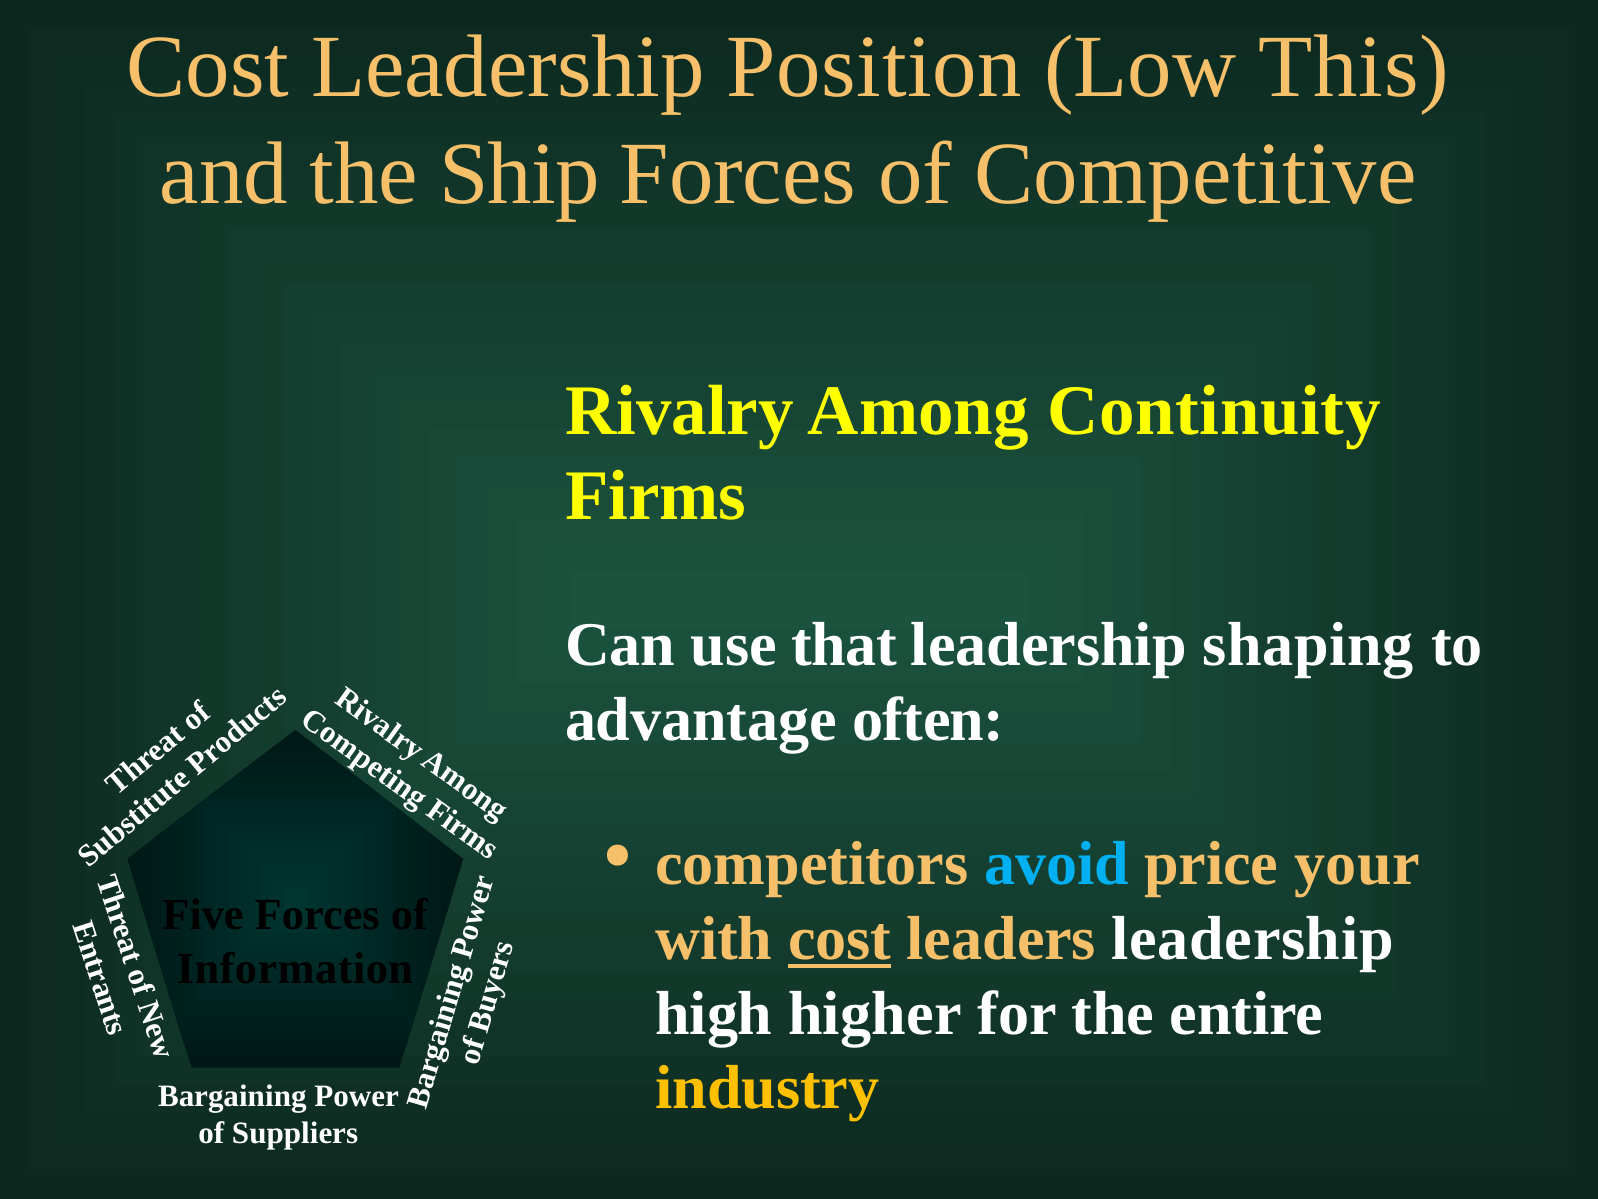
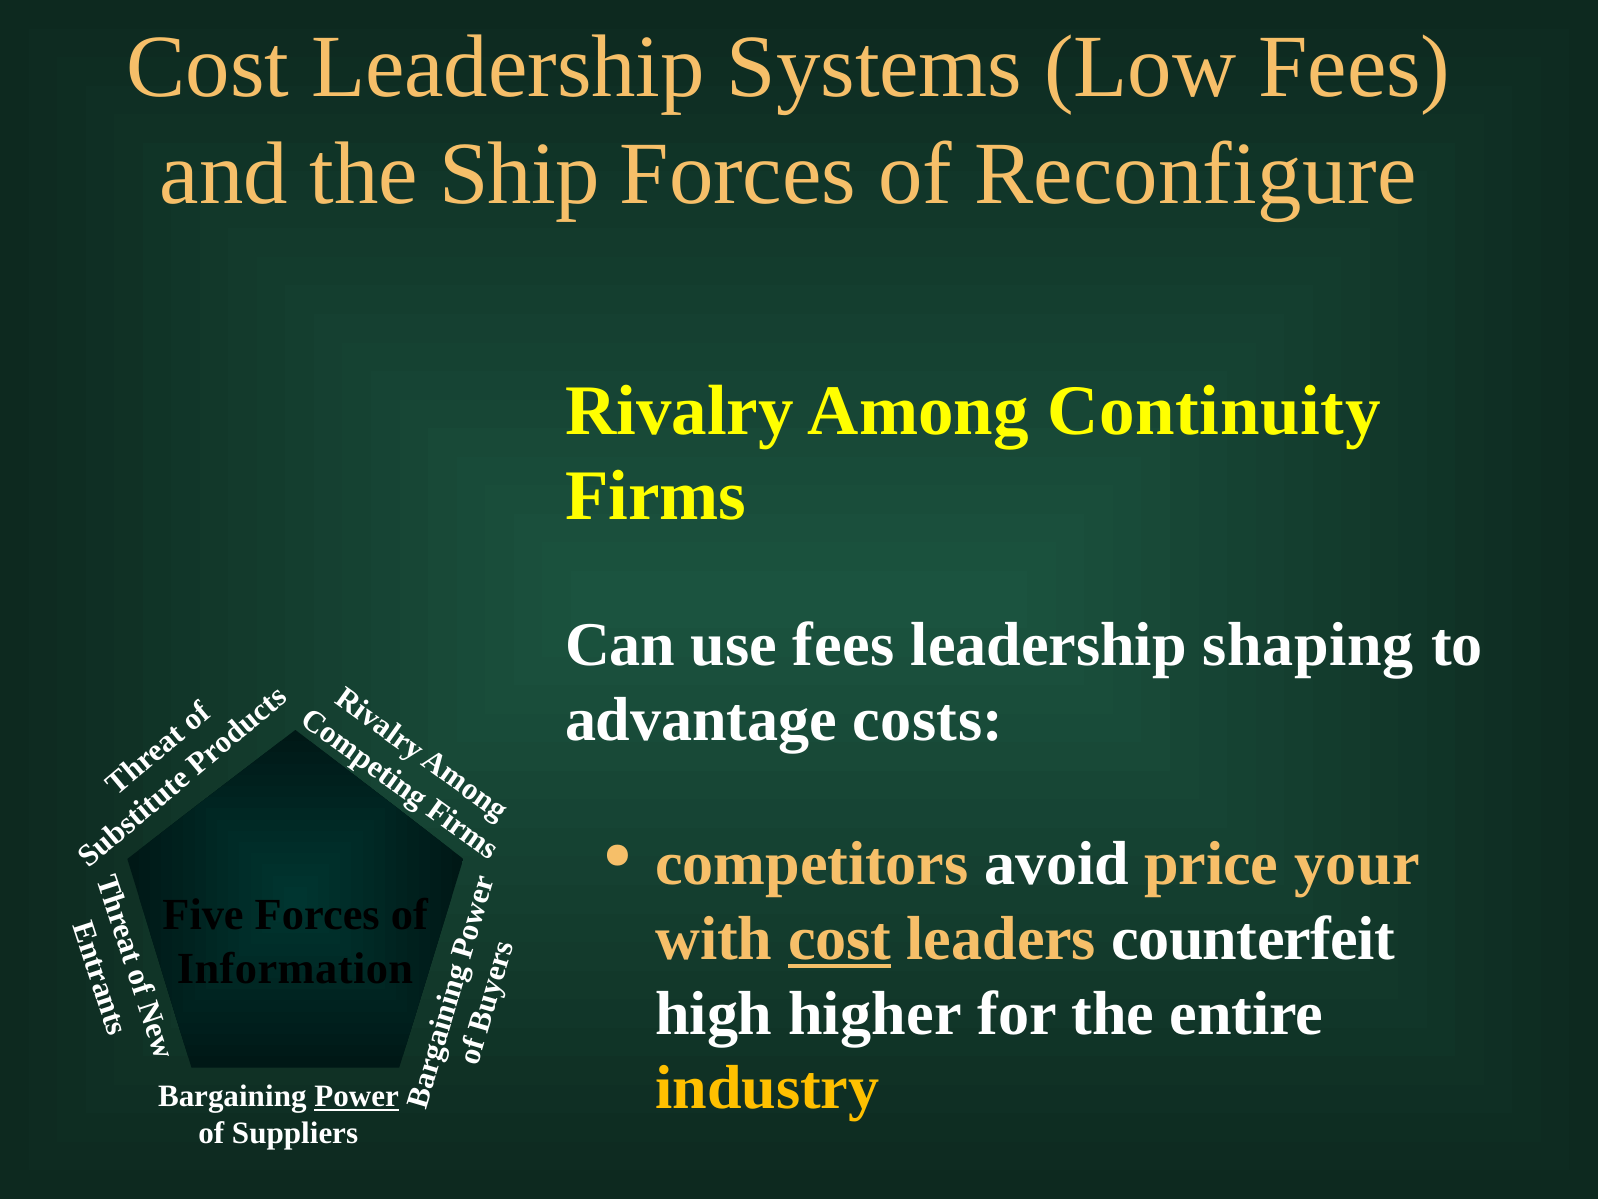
Position: Position -> Systems
Low This: This -> Fees
Competitive: Competitive -> Reconfigure
use that: that -> fees
often: often -> costs
avoid colour: light blue -> white
leaders leadership: leadership -> counterfeit
Power underline: none -> present
